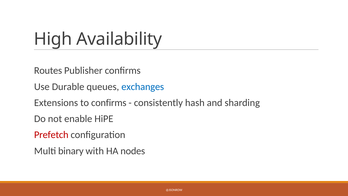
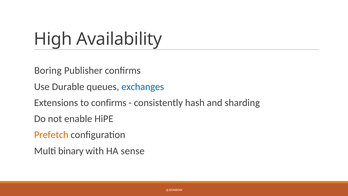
Routes: Routes -> Boring
Prefetch colour: red -> orange
nodes: nodes -> sense
